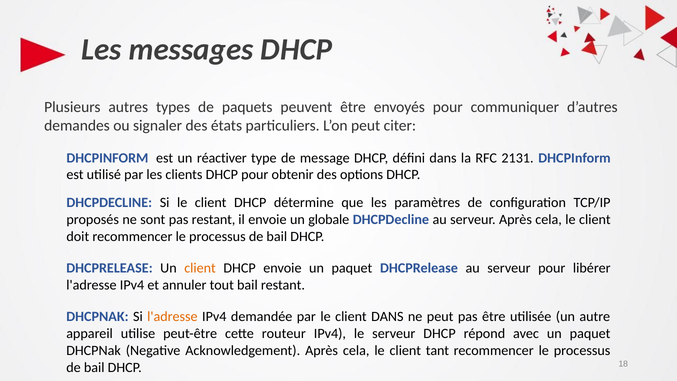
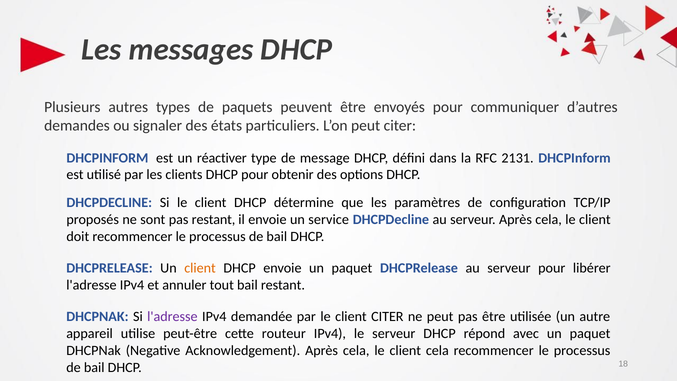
globale: globale -> service
l'adresse at (172, 317) colour: orange -> purple
client DANS: DANS -> CITER
client tant: tant -> cela
